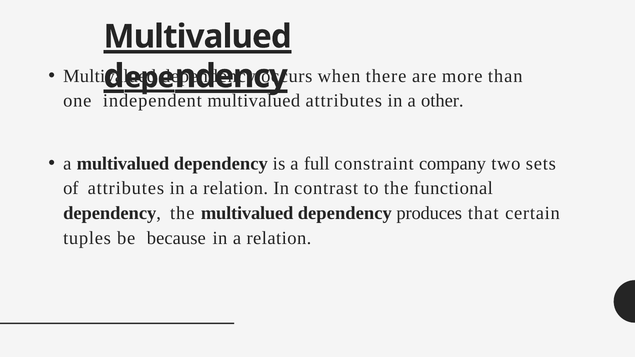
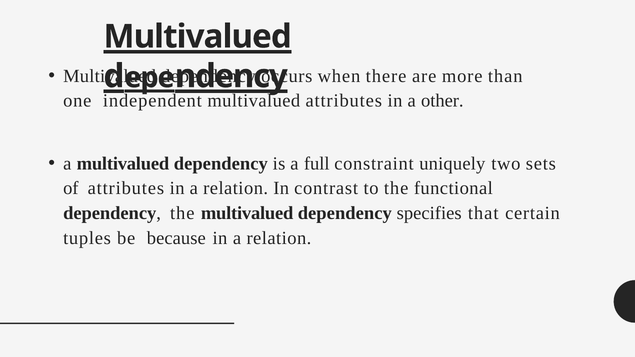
company: company -> uniquely
produces: produces -> specifies
